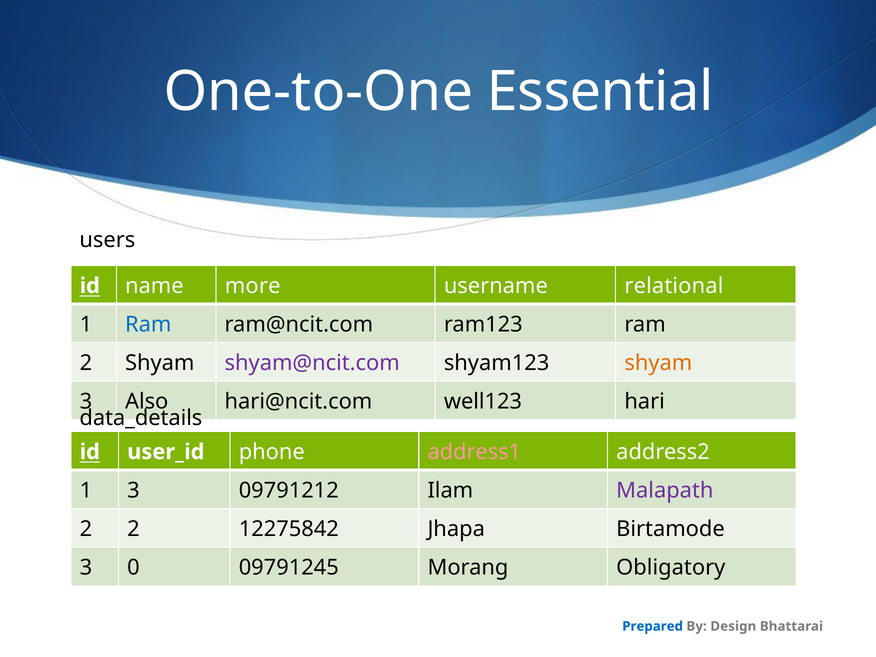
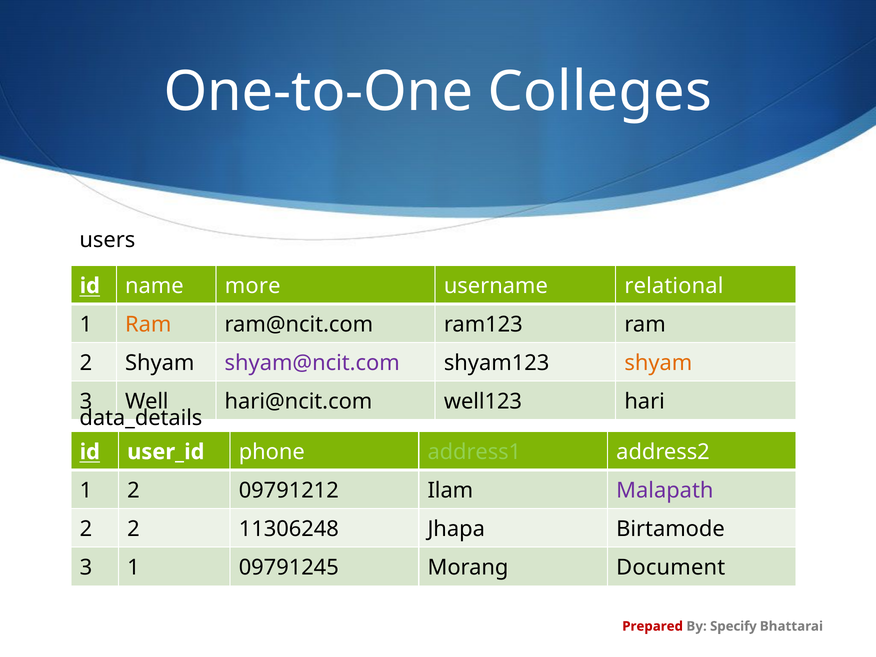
Essential: Essential -> Colleges
Ram at (148, 324) colour: blue -> orange
Also: Also -> Well
address1 colour: pink -> light green
1 3: 3 -> 2
12275842: 12275842 -> 11306248
3 0: 0 -> 1
Obligatory: Obligatory -> Document
Prepared colour: blue -> red
Design: Design -> Specify
